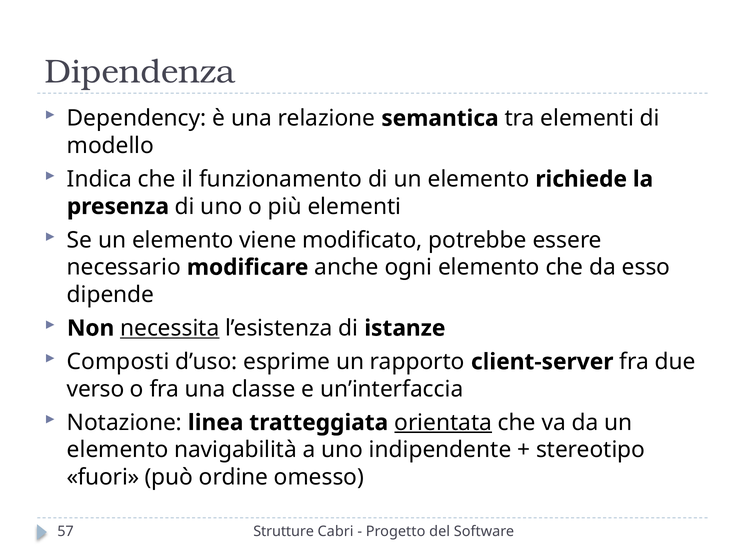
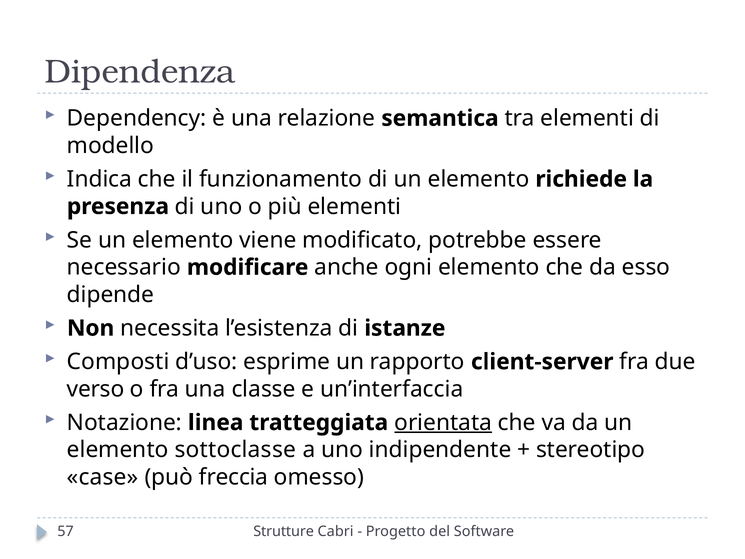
necessita underline: present -> none
navigabilità: navigabilità -> sottoclasse
fuori: fuori -> case
ordine: ordine -> freccia
